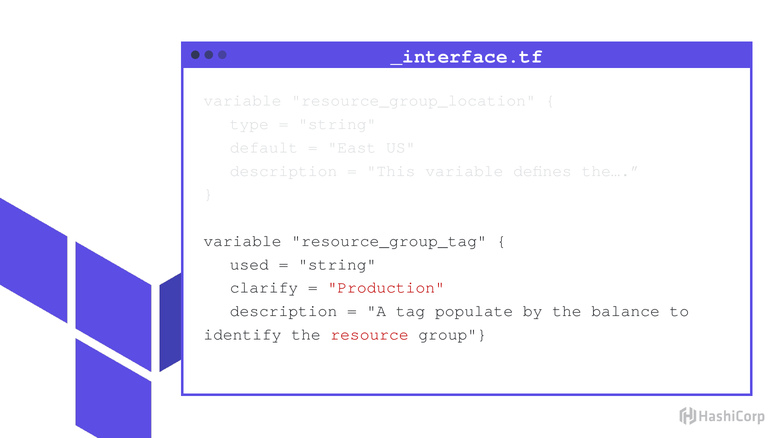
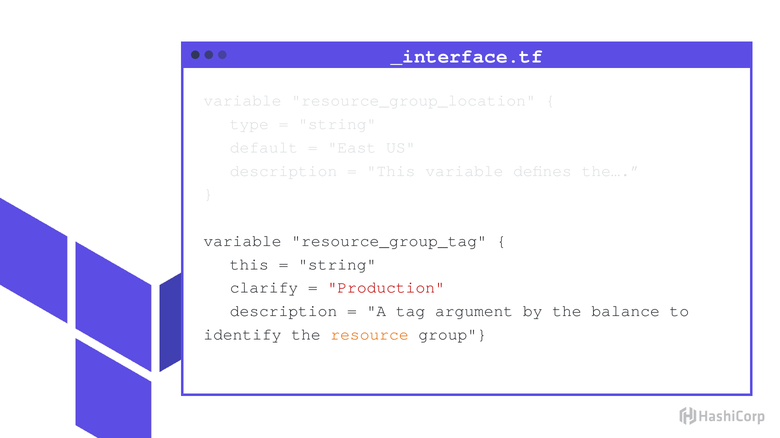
used at (249, 265): used -> this
populate: populate -> argument
resource colour: red -> orange
